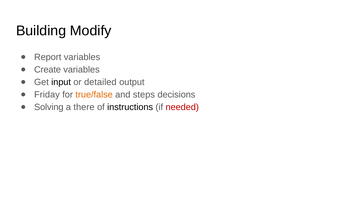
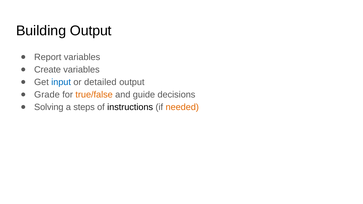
Building Modify: Modify -> Output
input colour: black -> blue
Friday: Friday -> Grade
steps: steps -> guide
there: there -> steps
needed colour: red -> orange
